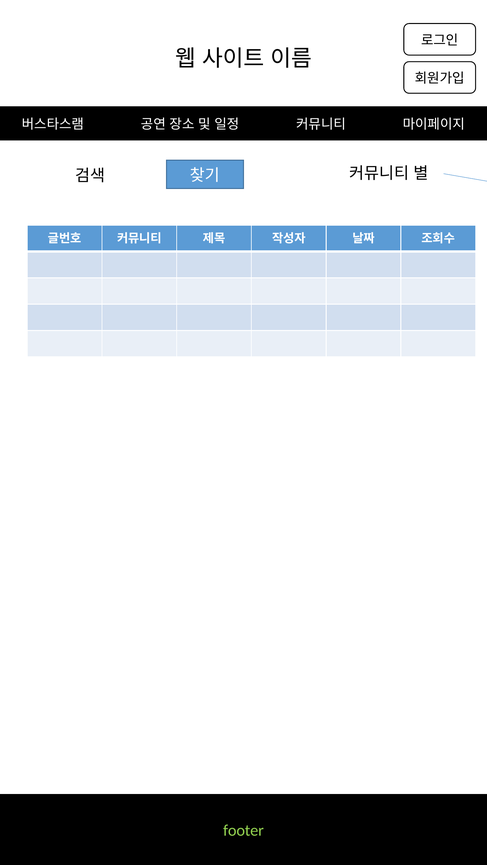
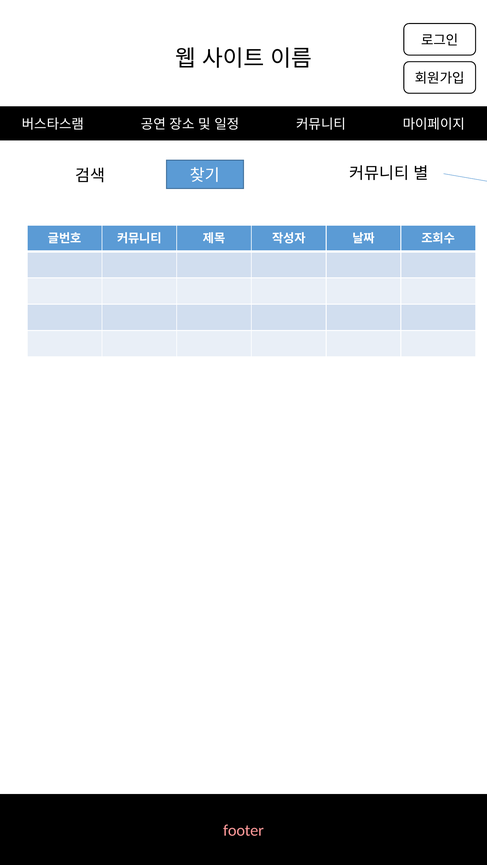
footer colour: light green -> pink
